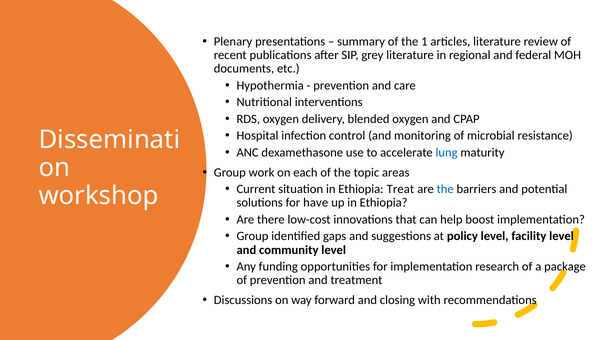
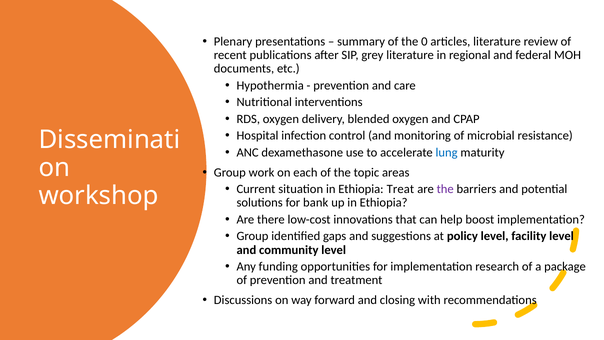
1: 1 -> 0
the at (445, 189) colour: blue -> purple
have: have -> bank
